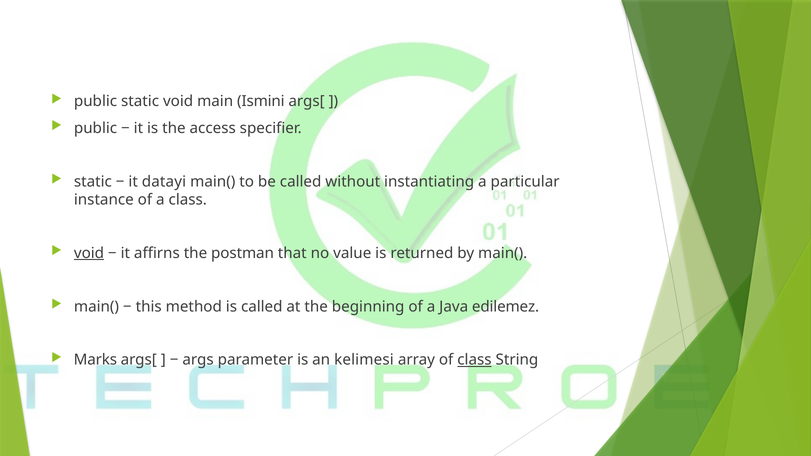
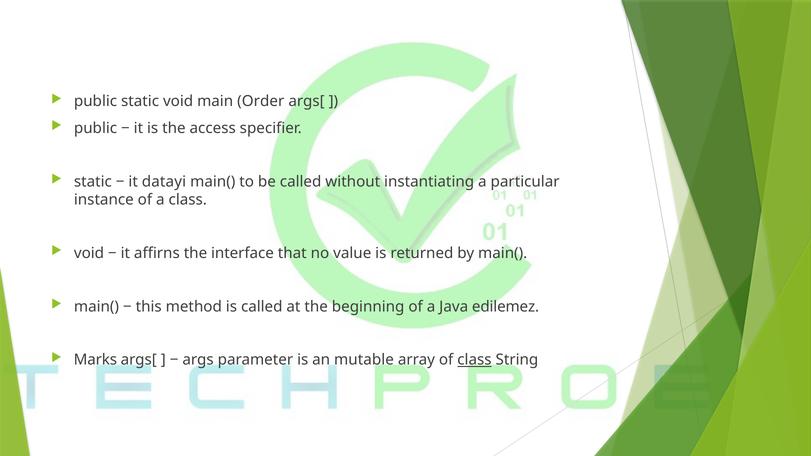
Ismini: Ismini -> Order
void at (89, 253) underline: present -> none
postman: postman -> interface
kelimesi: kelimesi -> mutable
